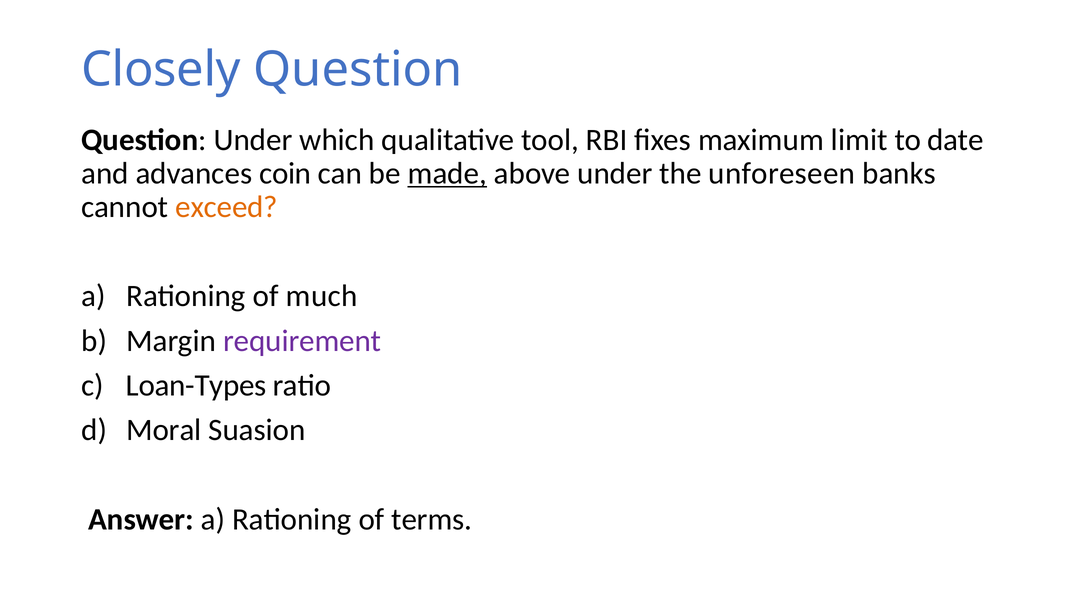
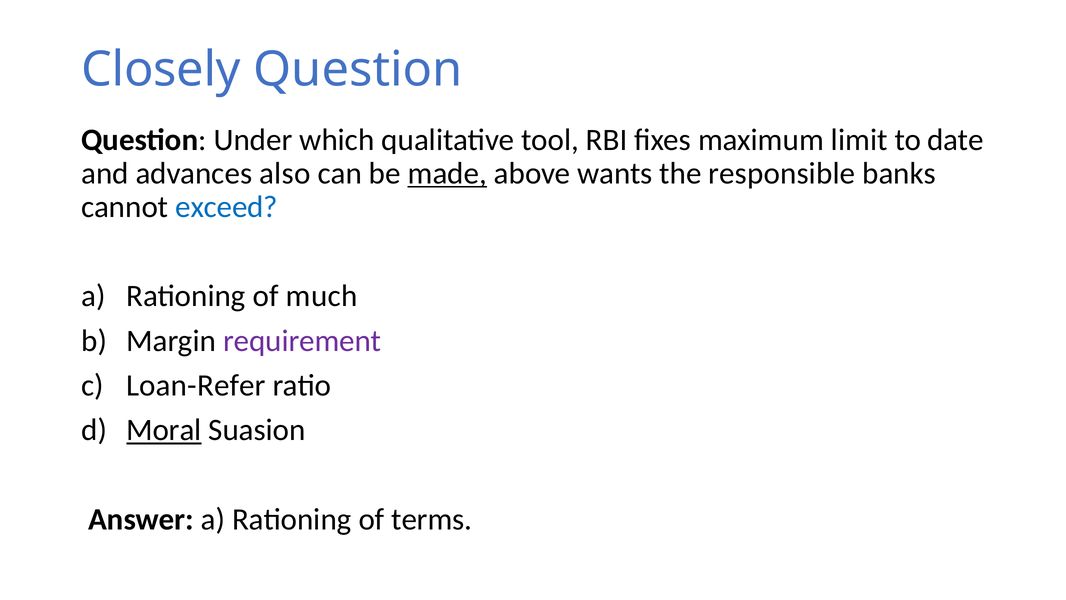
coin: coin -> also
above under: under -> wants
unforeseen: unforeseen -> responsible
exceed colour: orange -> blue
Loan-Types: Loan-Types -> Loan-Refer
Moral underline: none -> present
